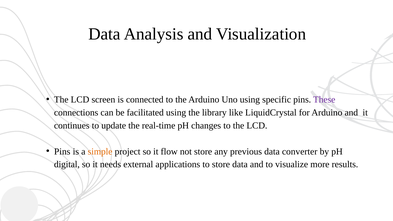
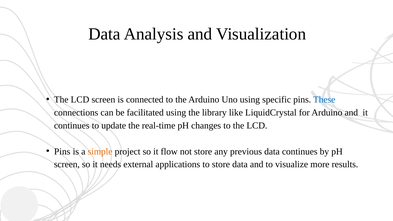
These colour: purple -> blue
data converter: converter -> continues
digital at (67, 164): digital -> screen
